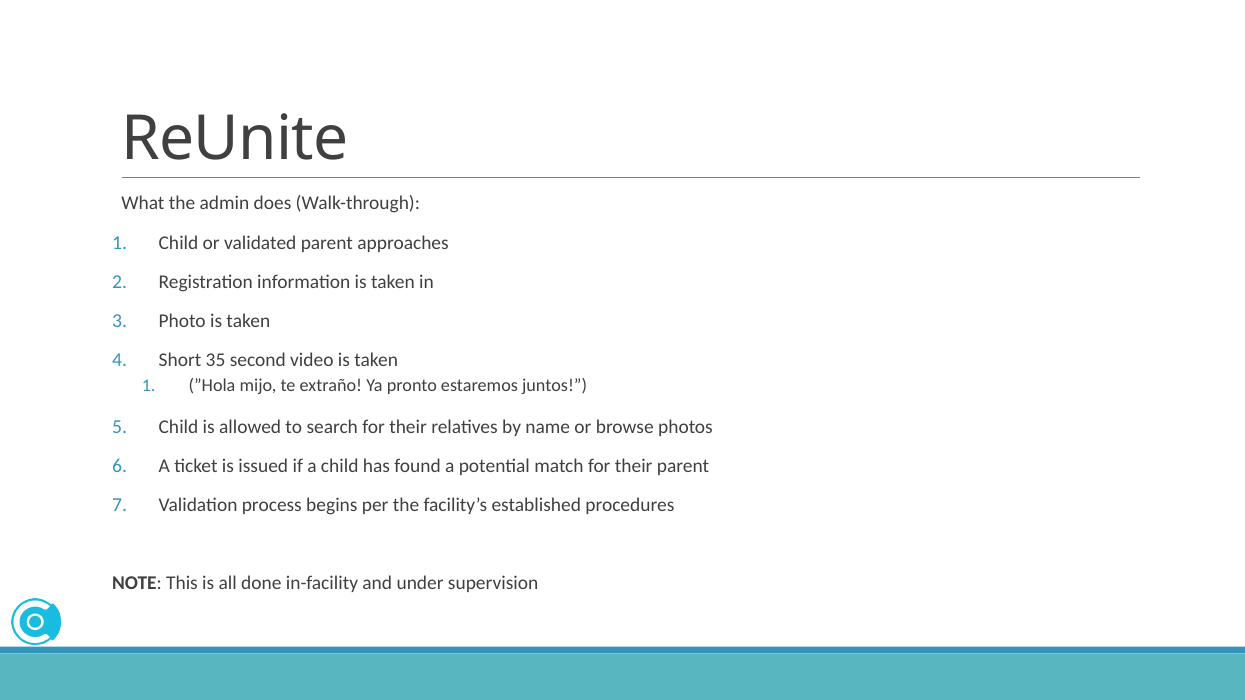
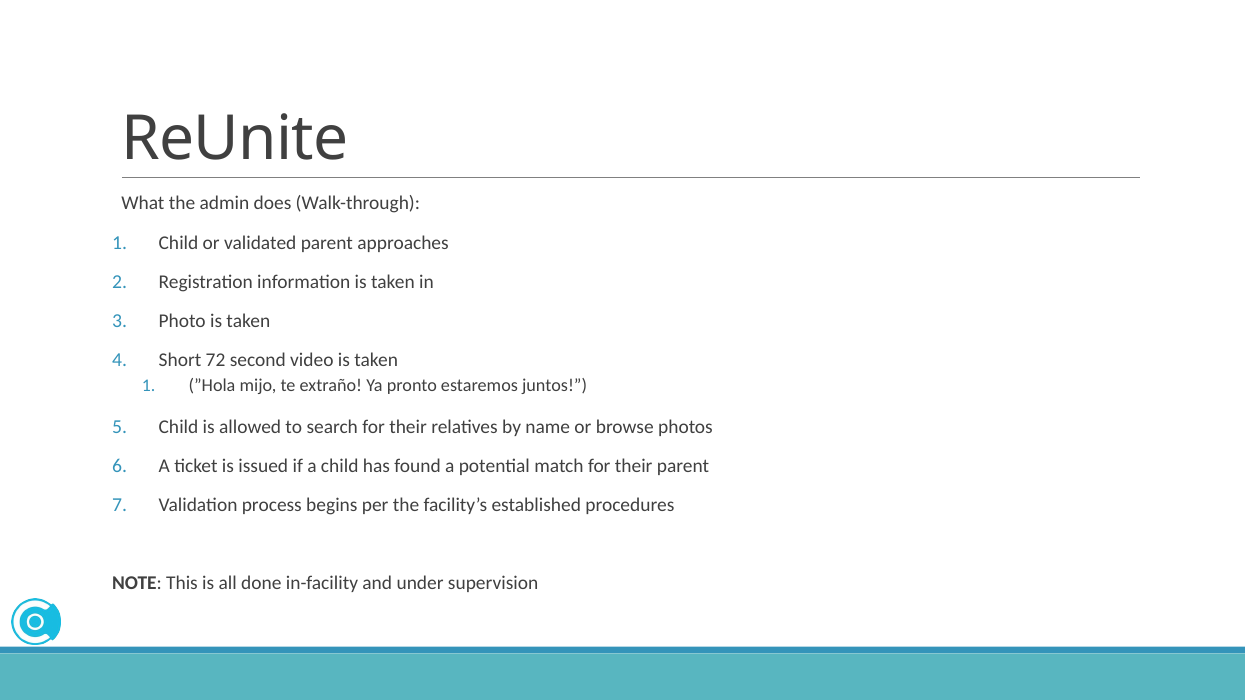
35: 35 -> 72
